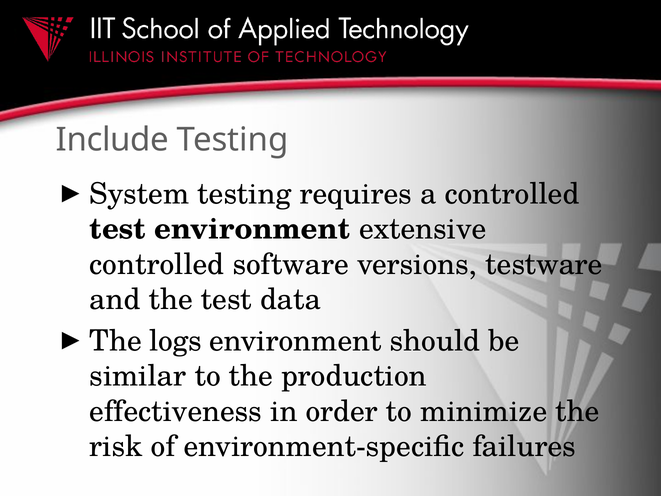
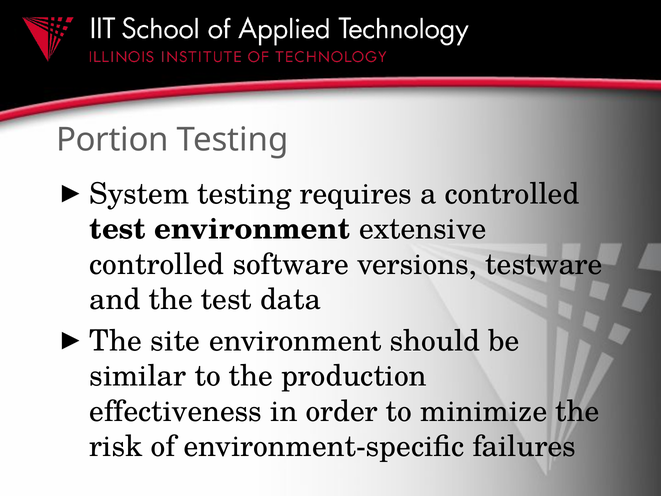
Include: Include -> Portion
logs: logs -> site
